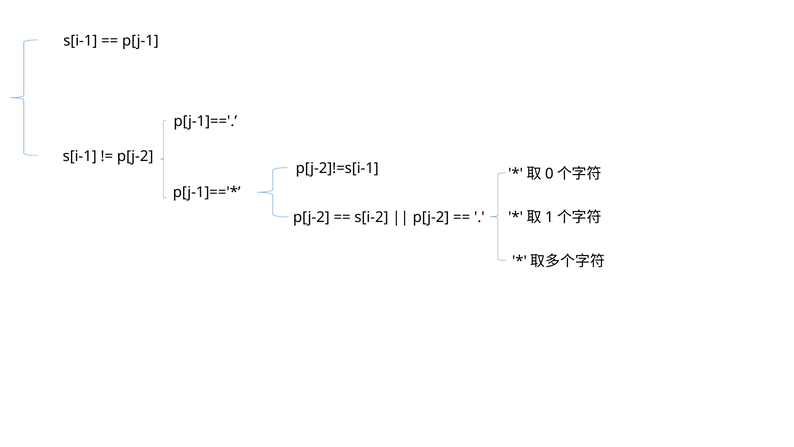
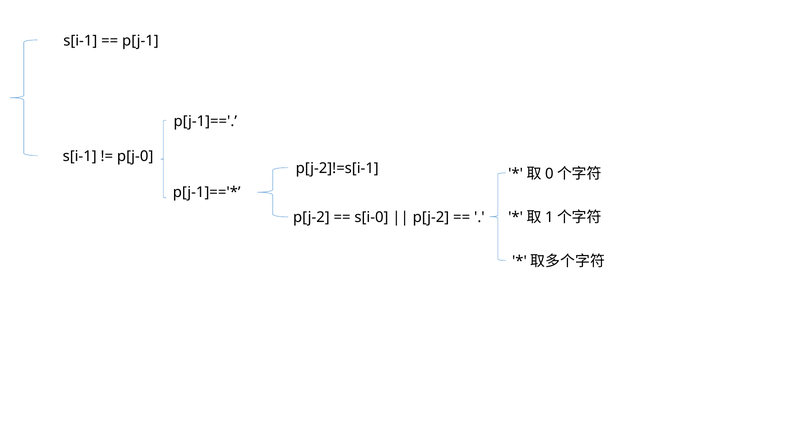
p[j-2 at (135, 156): p[j-2 -> p[j-0
s[i-2: s[i-2 -> s[i-0
